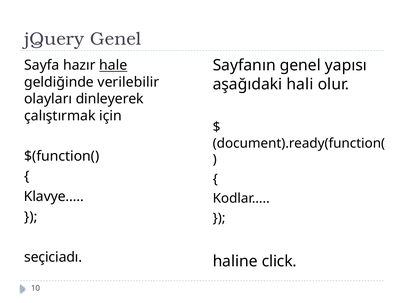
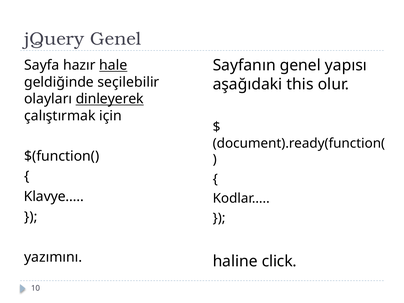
verilebilir: verilebilir -> seçilebilir
hali: hali -> this
dinleyerek underline: none -> present
seçiciadı: seçiciadı -> yazımını
